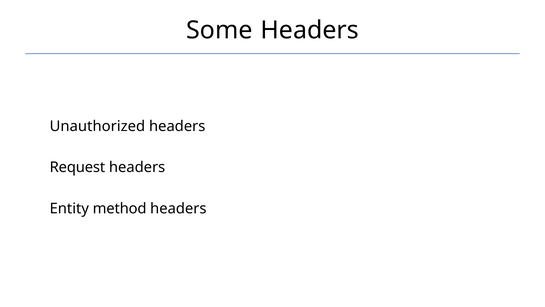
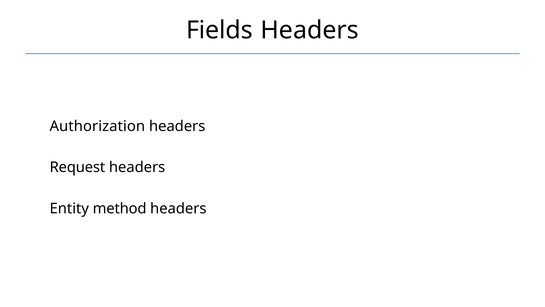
Some: Some -> Fields
Unauthorized: Unauthorized -> Authorization
